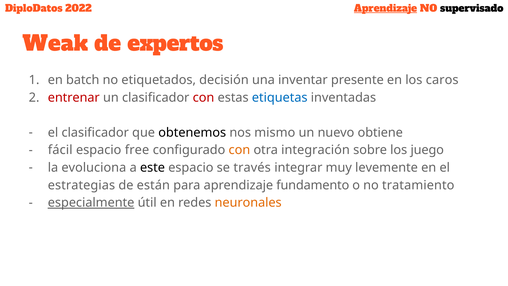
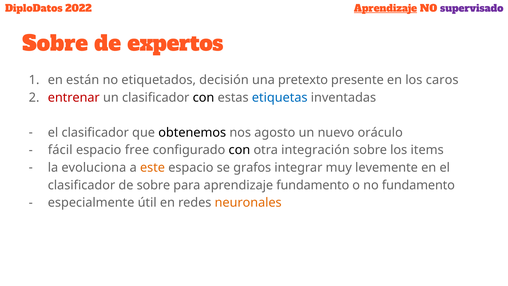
supervisado colour: black -> purple
Weak at (55, 44): Weak -> Sobre
batch: batch -> están
inventar: inventar -> pretexto
con at (204, 97) colour: red -> black
mismo: mismo -> agosto
obtiene: obtiene -> oráculo
con at (239, 150) colour: orange -> black
juego: juego -> items
este colour: black -> orange
través: través -> grafos
estrategias at (81, 185): estrategias -> clasificador
de están: están -> sobre
no tratamiento: tratamiento -> fundamento
especialmente underline: present -> none
